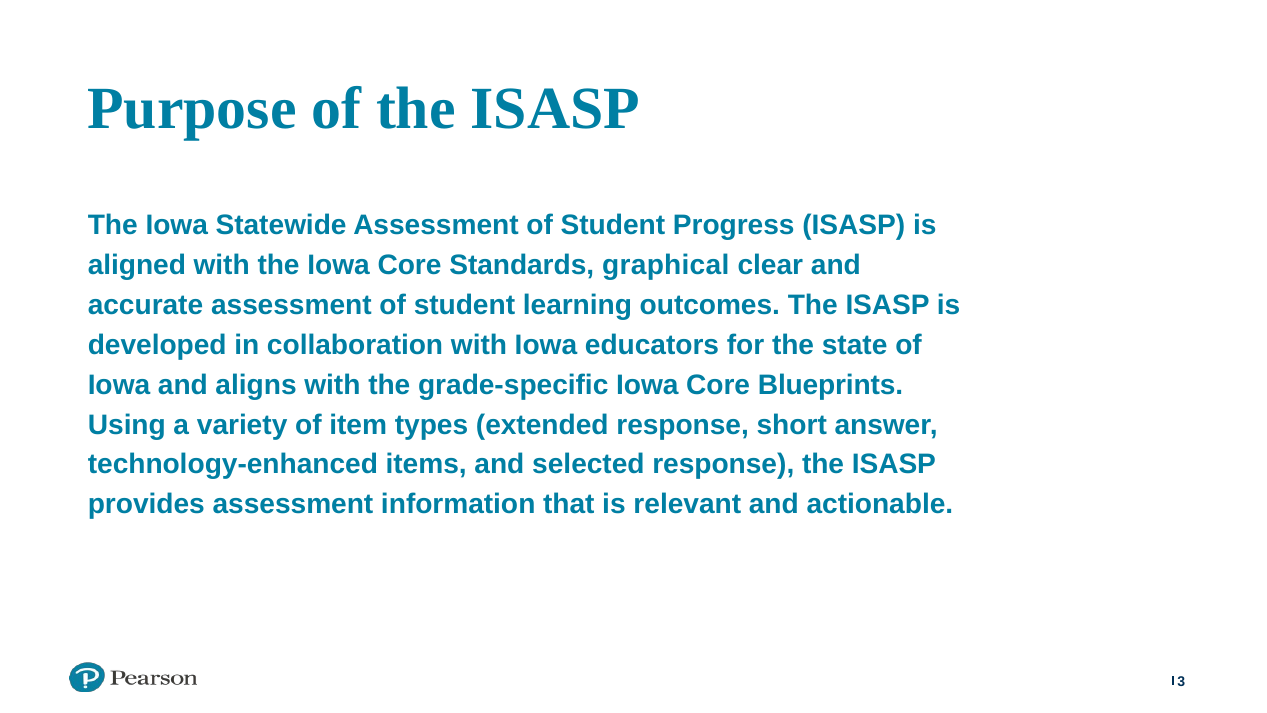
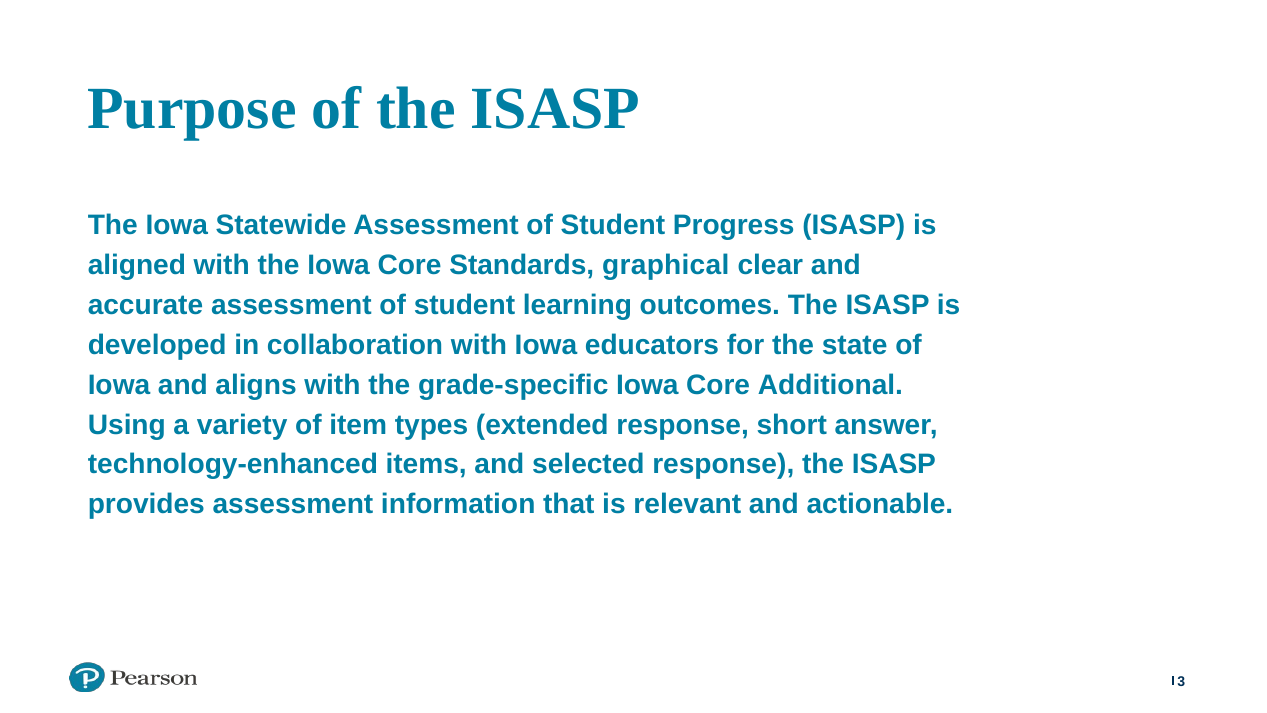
Blueprints: Blueprints -> Additional
